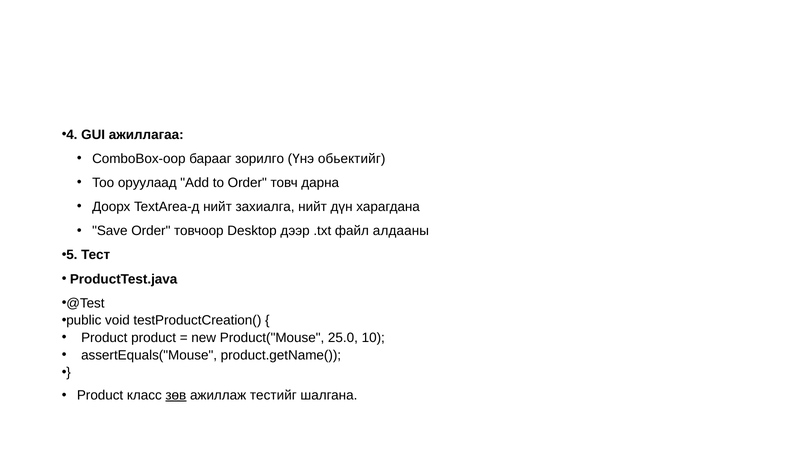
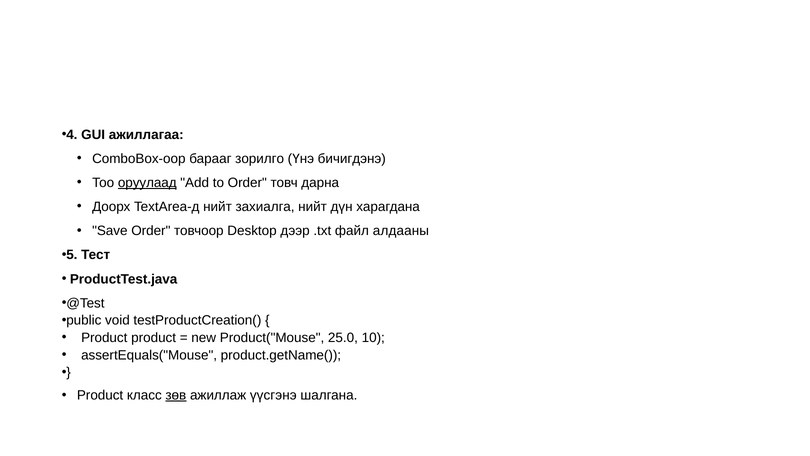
обьектийг: обьектийг -> бичигдэнэ
оруулаад underline: none -> present
тестийг: тестийг -> үүсгэнэ
